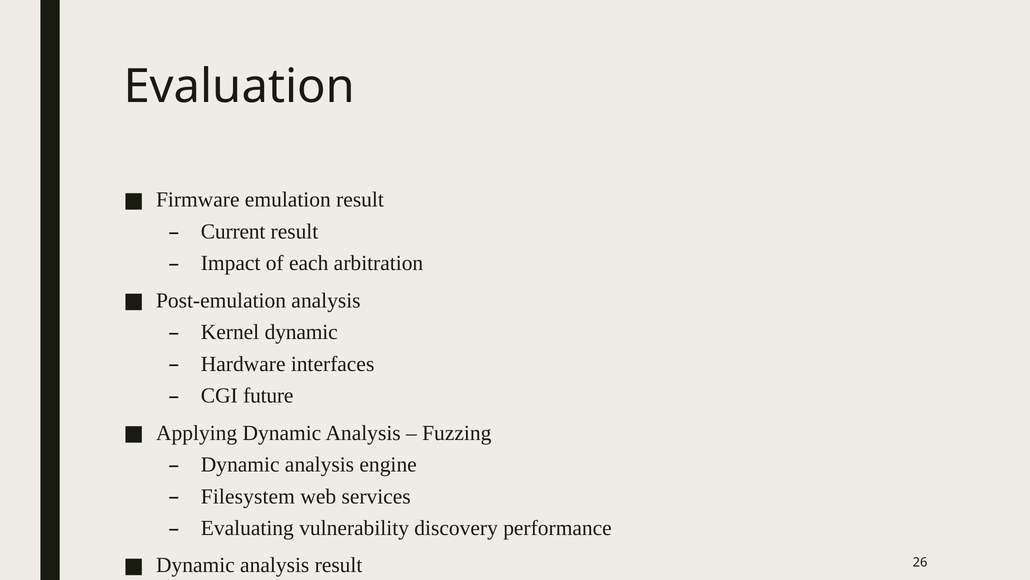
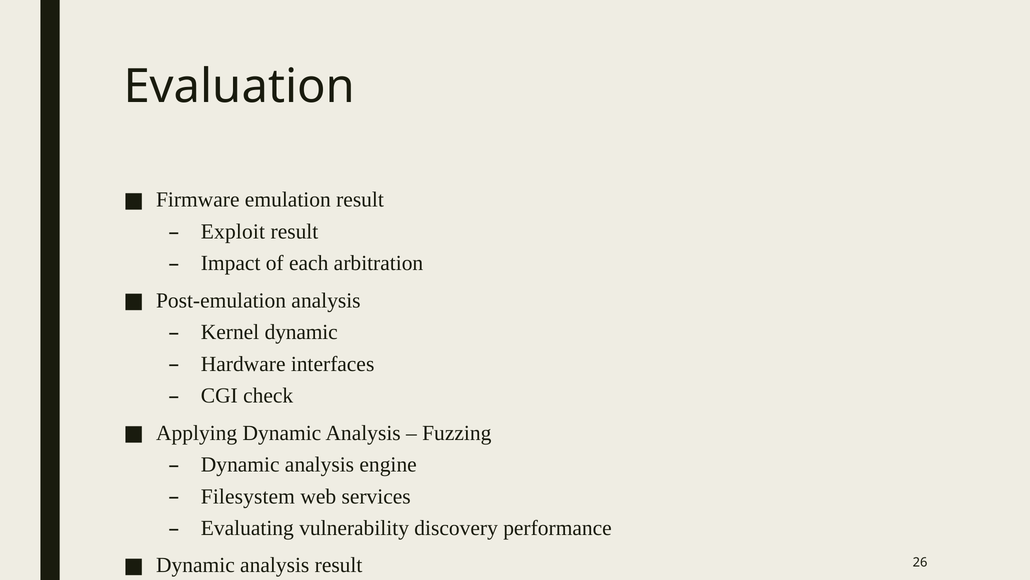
Current: Current -> Exploit
future: future -> check
